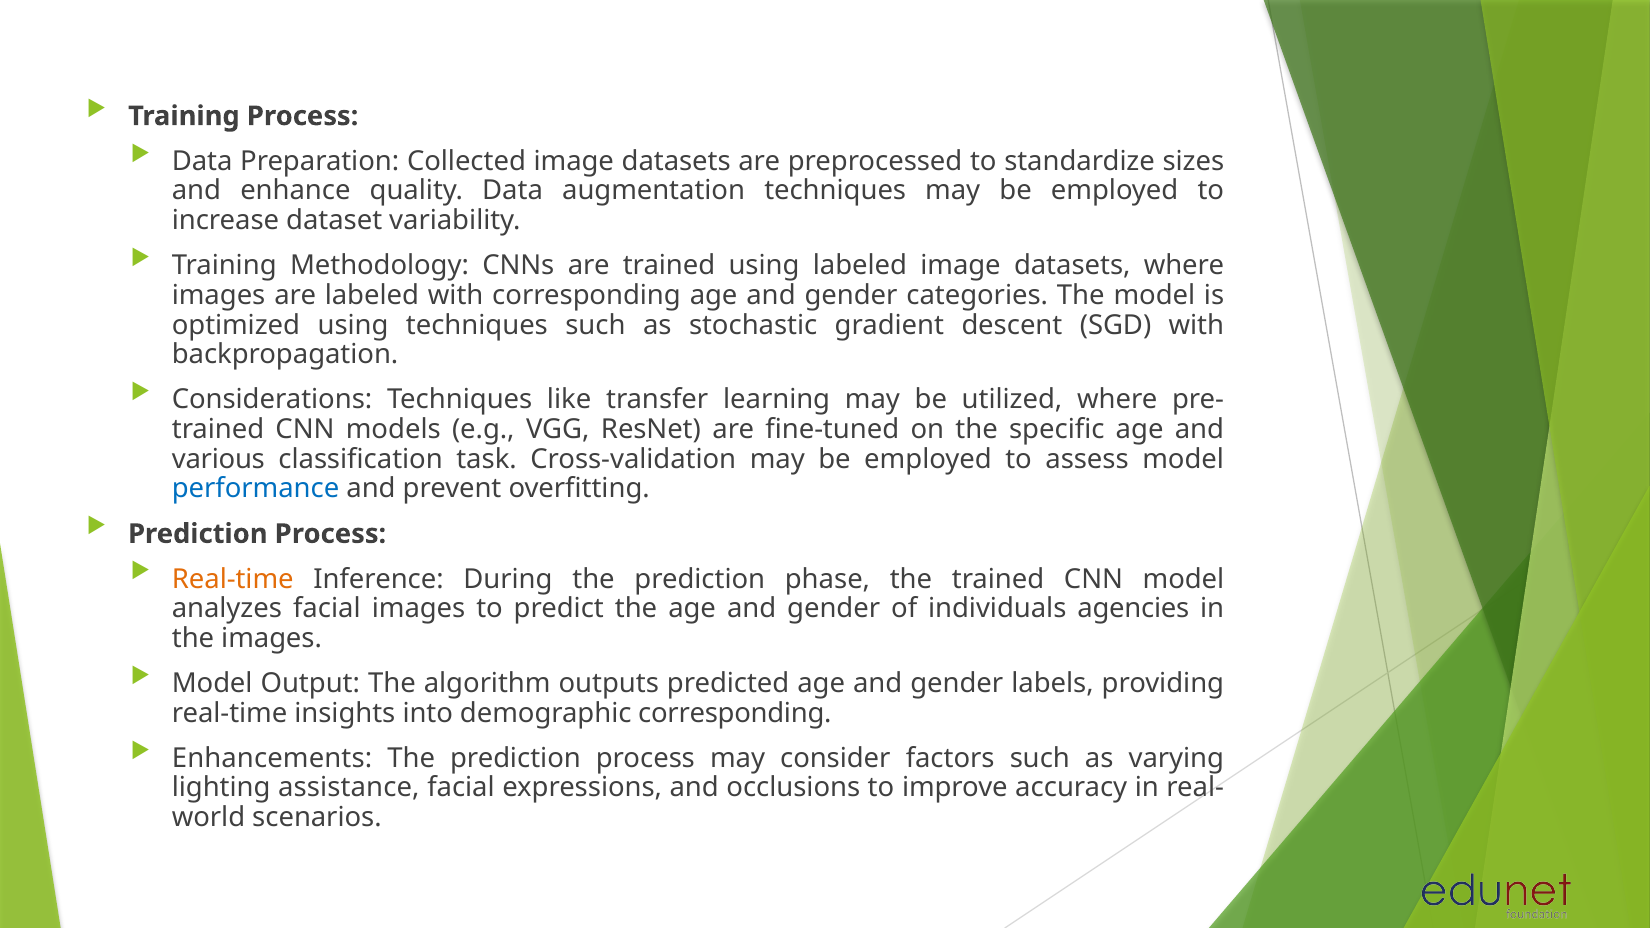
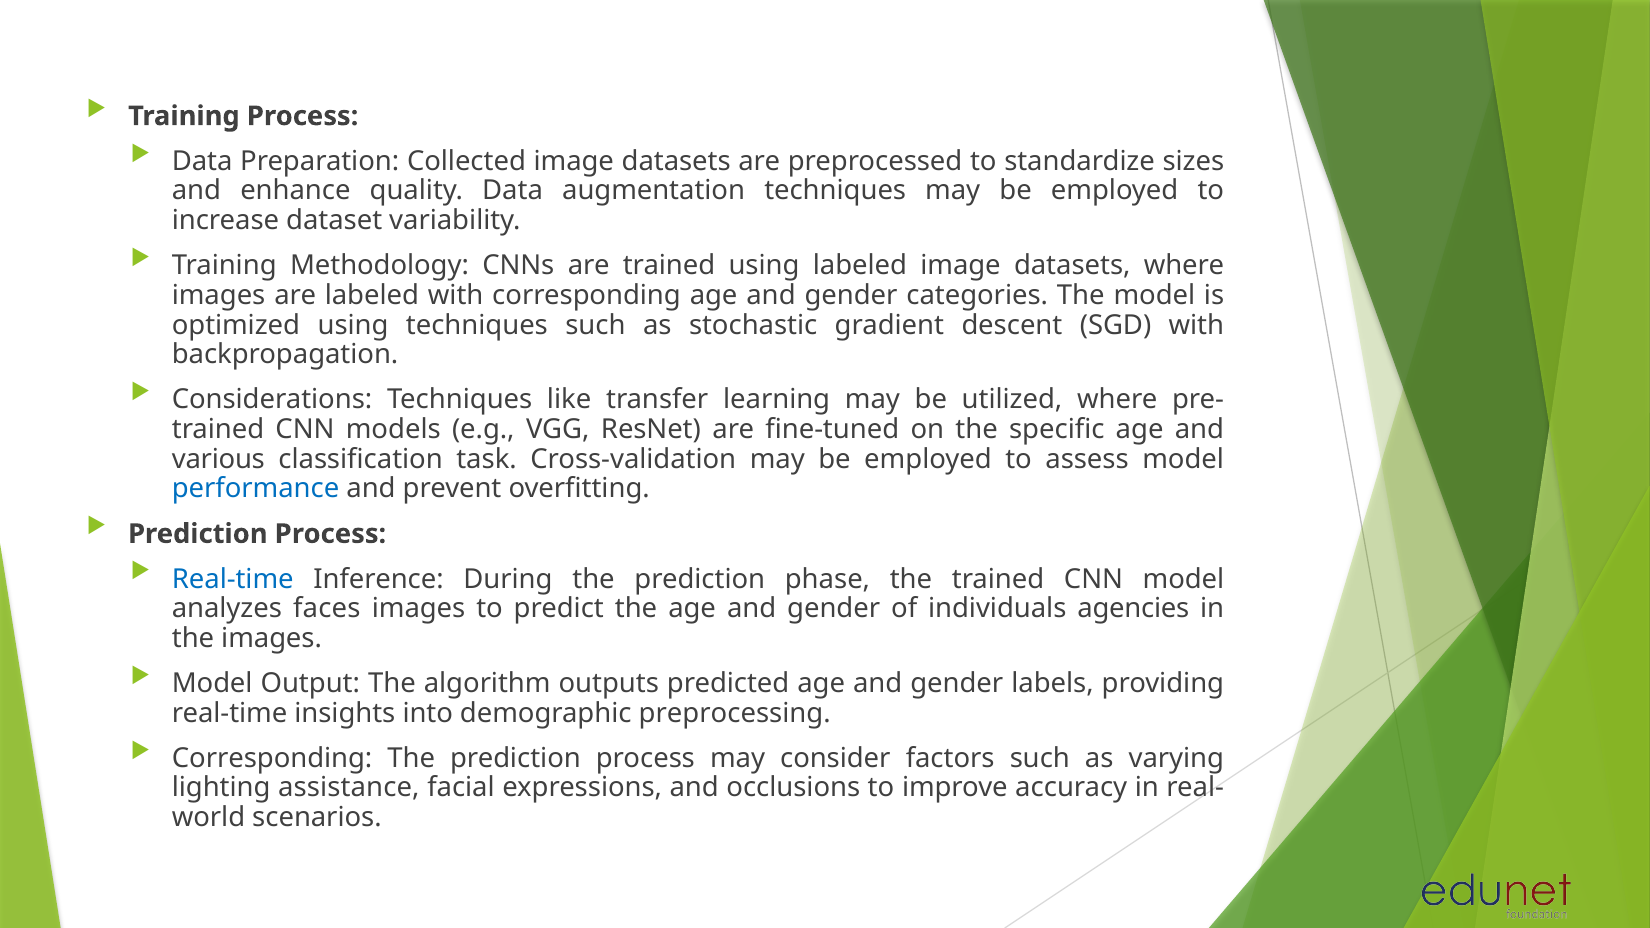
Real-time at (233, 579) colour: orange -> blue
analyzes facial: facial -> faces
demographic corresponding: corresponding -> preprocessing
Enhancements at (272, 758): Enhancements -> Corresponding
